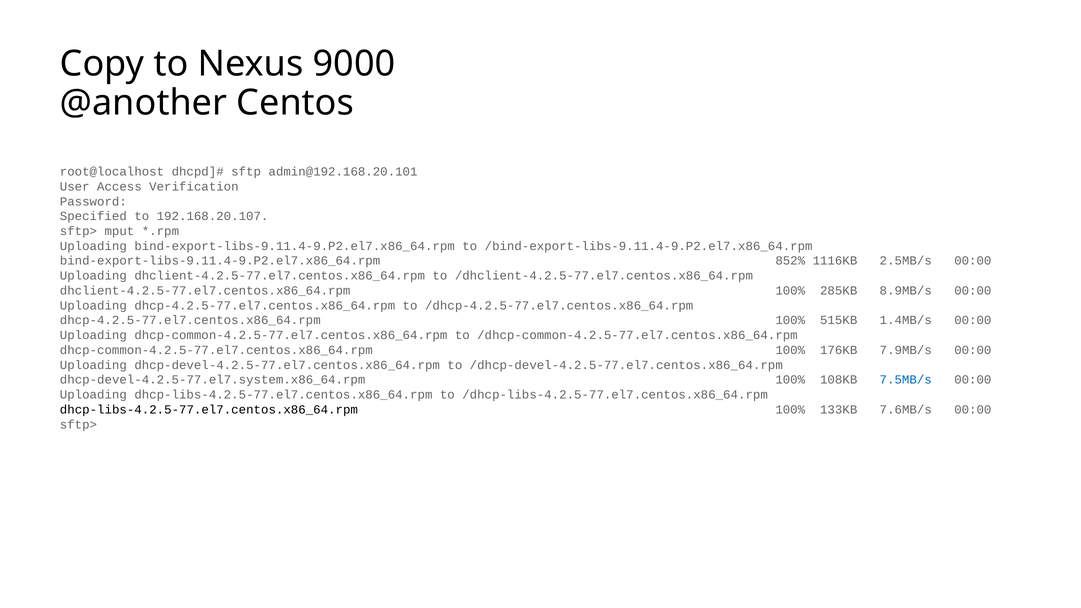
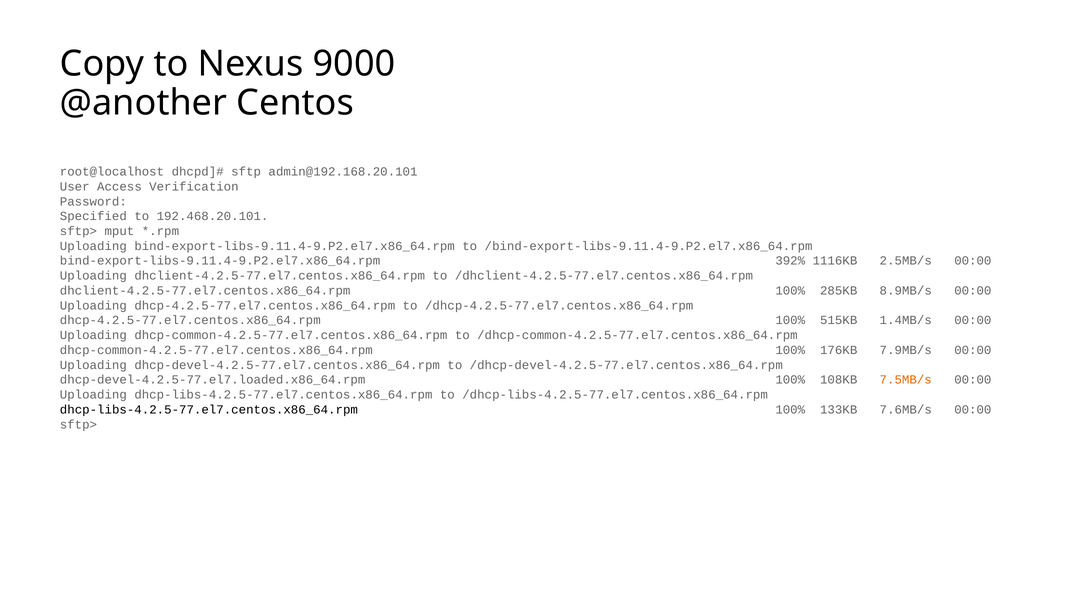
192.168.20.107: 192.168.20.107 -> 192.468.20.101
852%: 852% -> 392%
dhcp-devel-4.2.5-77.el7.system.x86_64.rpm: dhcp-devel-4.2.5-77.el7.system.x86_64.rpm -> dhcp-devel-4.2.5-77.el7.loaded.x86_64.rpm
7.5MB/s colour: blue -> orange
